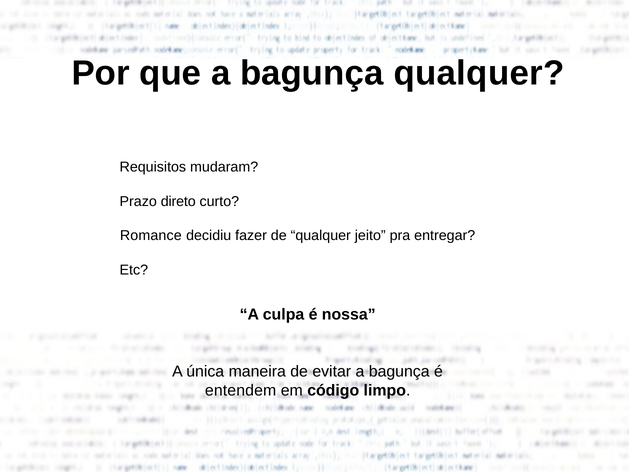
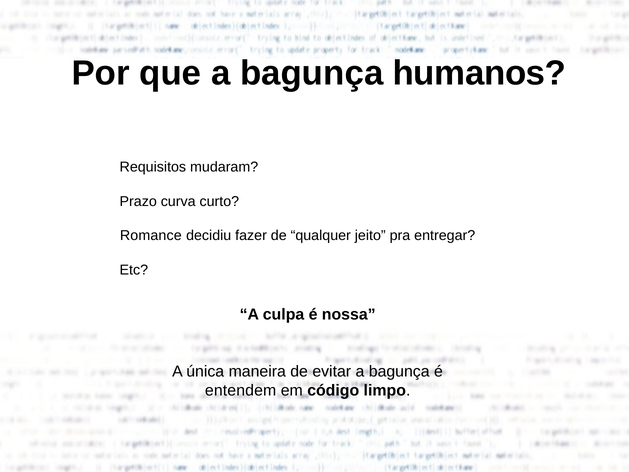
bagunça qualquer: qualquer -> humanos
direto: direto -> curva
